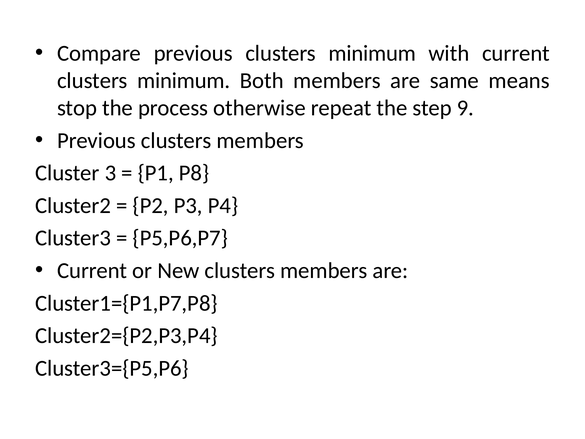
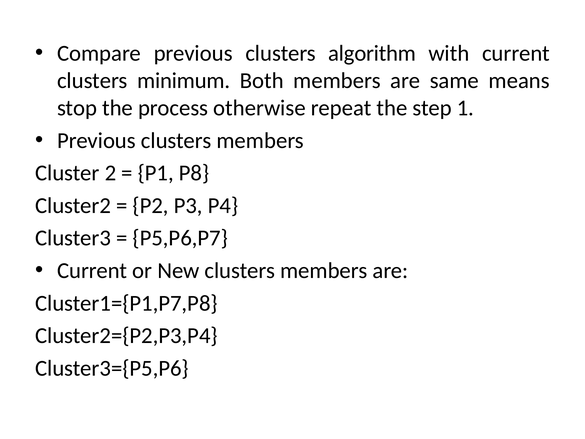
previous clusters minimum: minimum -> algorithm
9: 9 -> 1
3: 3 -> 2
